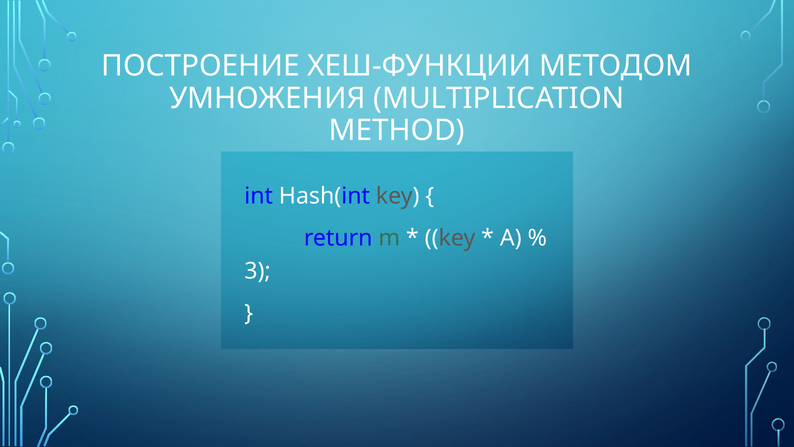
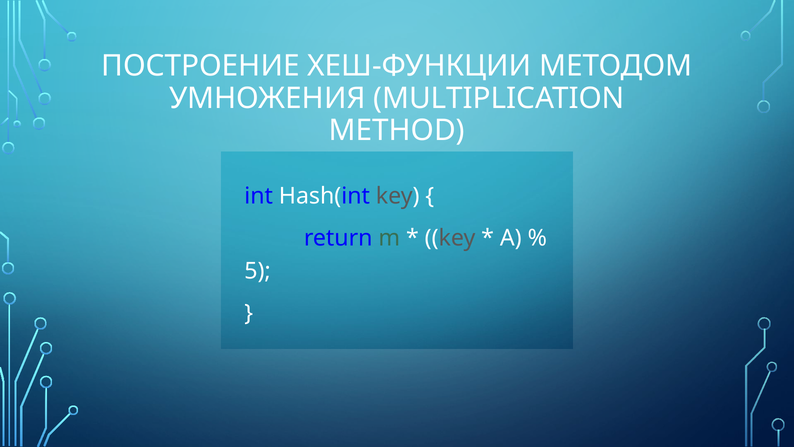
3: 3 -> 5
